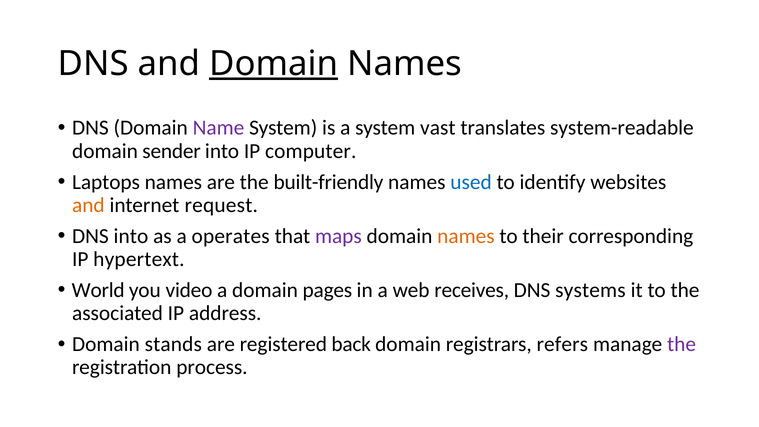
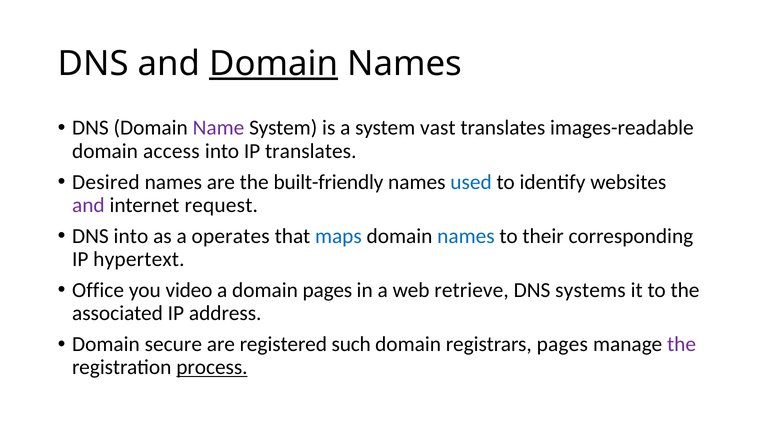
system-readable: system-readable -> images-readable
sender: sender -> access
IP computer: computer -> translates
Laptops: Laptops -> Desired
and at (88, 205) colour: orange -> purple
maps colour: purple -> blue
names at (466, 236) colour: orange -> blue
World: World -> Office
receives: receives -> retrieve
stands: stands -> secure
back: back -> such
registrars refers: refers -> pages
process underline: none -> present
